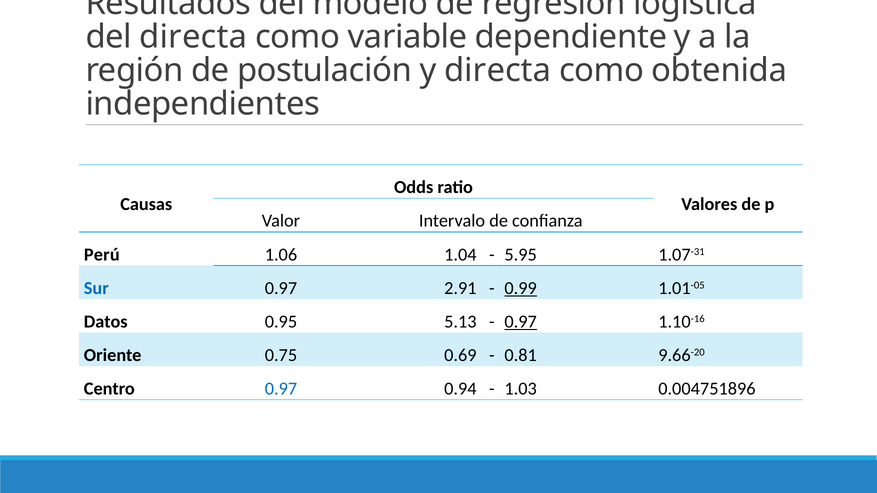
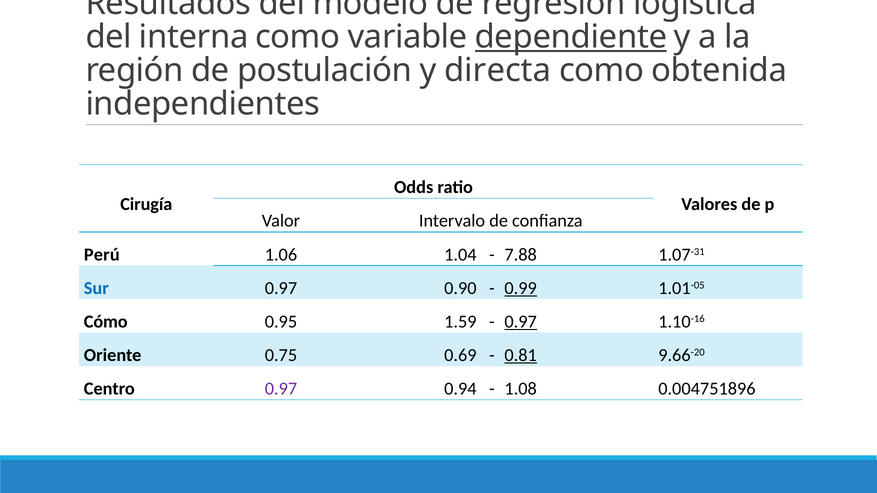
del directa: directa -> interna
dependiente underline: none -> present
Causas: Causas -> Cirugía
5.95: 5.95 -> 7.88
2.91: 2.91 -> 0.90
Datos: Datos -> Cómo
5.13: 5.13 -> 1.59
0.81 underline: none -> present
0.97 at (281, 389) colour: blue -> purple
1.03: 1.03 -> 1.08
